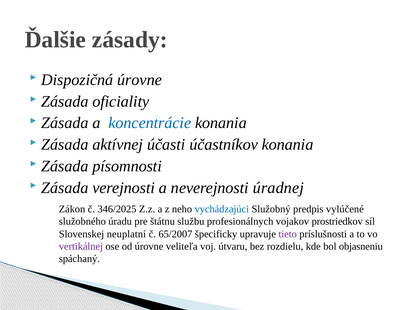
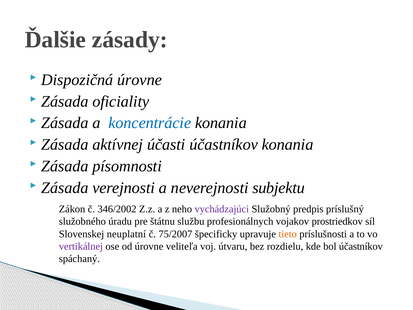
úradnej: úradnej -> subjektu
346/2025: 346/2025 -> 346/2002
vychádzajúci colour: blue -> purple
vylúčené: vylúčené -> príslušný
65/2007: 65/2007 -> 75/2007
tieto colour: purple -> orange
bol objasneniu: objasneniu -> účastníkov
